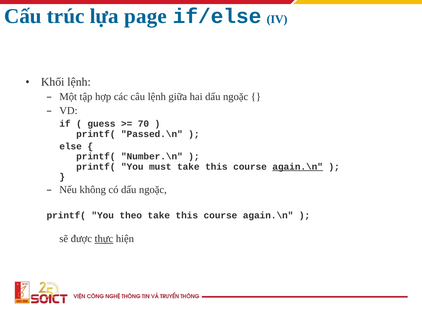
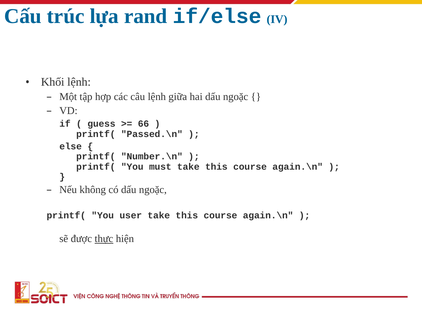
page: page -> rand
70: 70 -> 66
again.\n at (298, 167) underline: present -> none
theo: theo -> user
